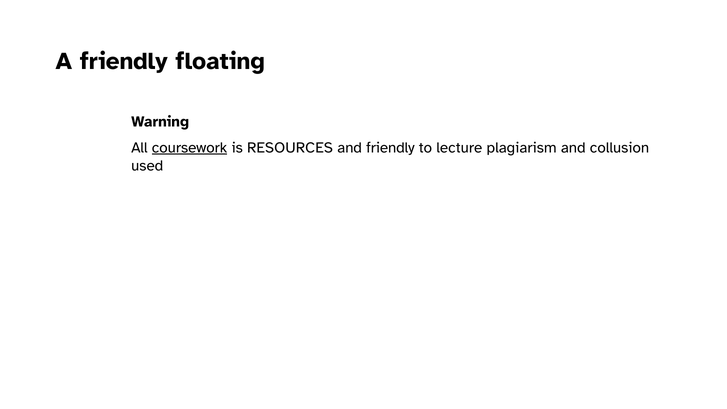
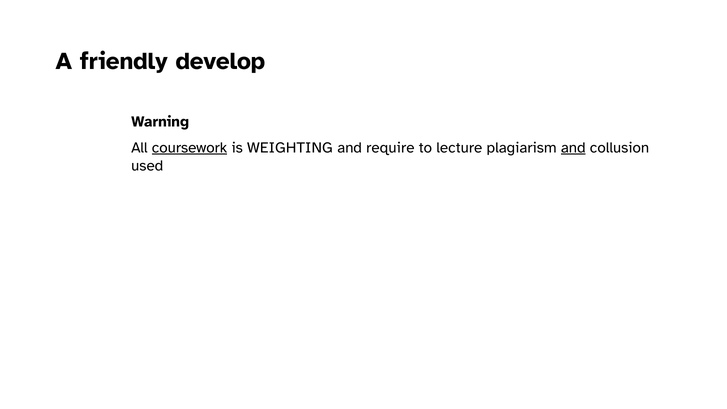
floating: floating -> develop
RESOURCES: RESOURCES -> WEIGHTING
and friendly: friendly -> require
and at (573, 147) underline: none -> present
